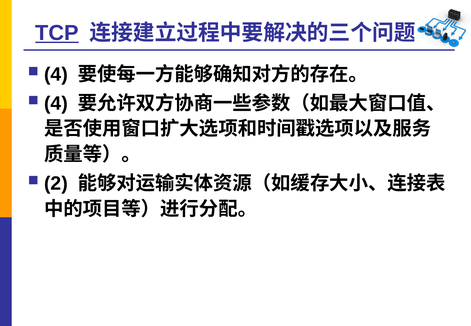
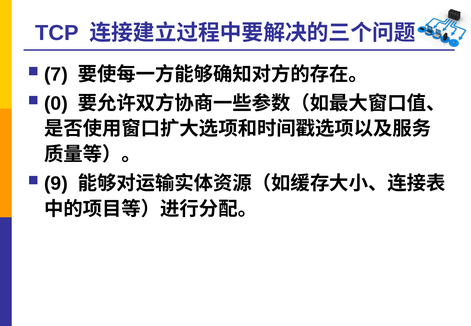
TCP underline: present -> none
4 at (56, 74): 4 -> 7
4 at (56, 103): 4 -> 0
2: 2 -> 9
